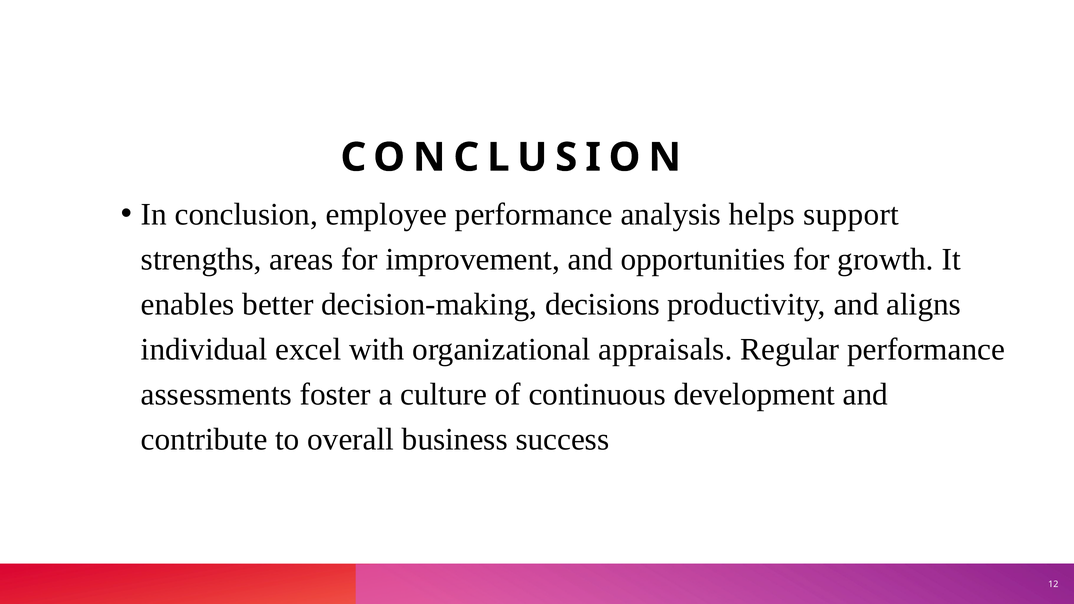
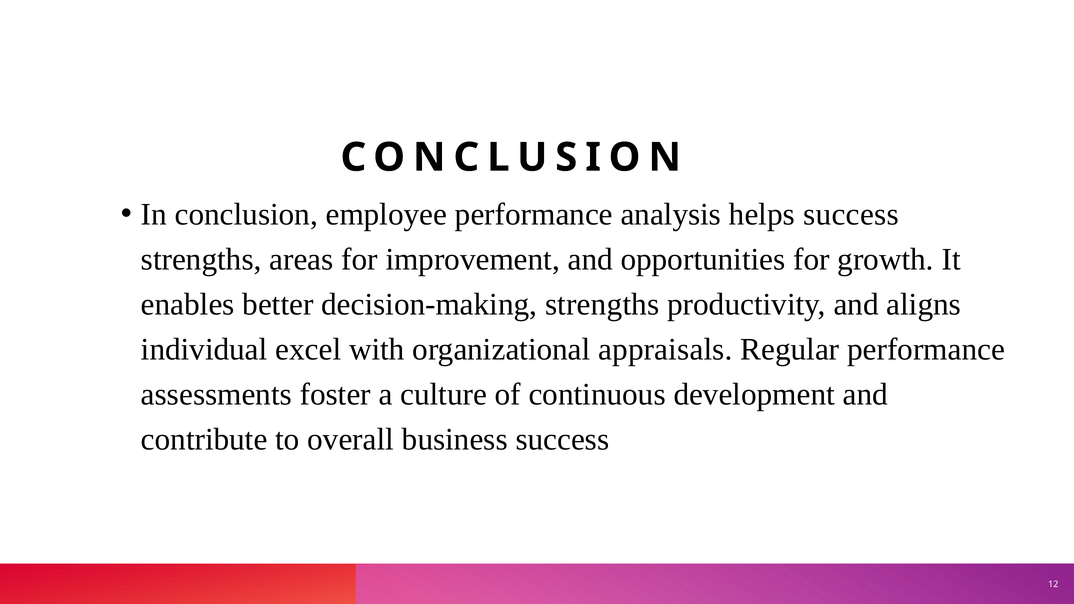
helps support: support -> success
decision-making decisions: decisions -> strengths
